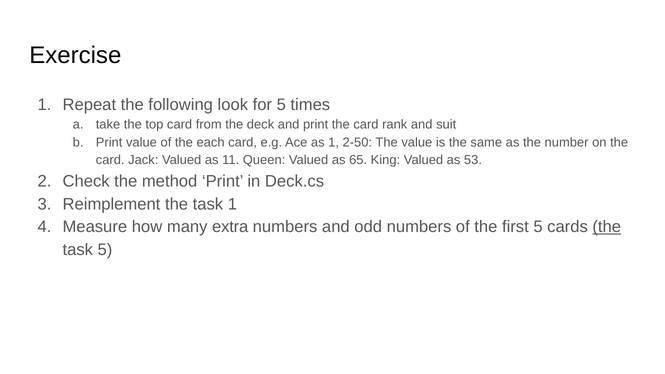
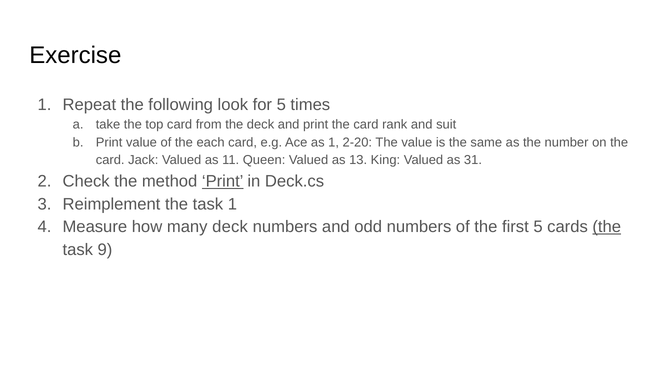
2-50: 2-50 -> 2-20
65: 65 -> 13
53: 53 -> 31
Print at (223, 181) underline: none -> present
many extra: extra -> deck
task 5: 5 -> 9
